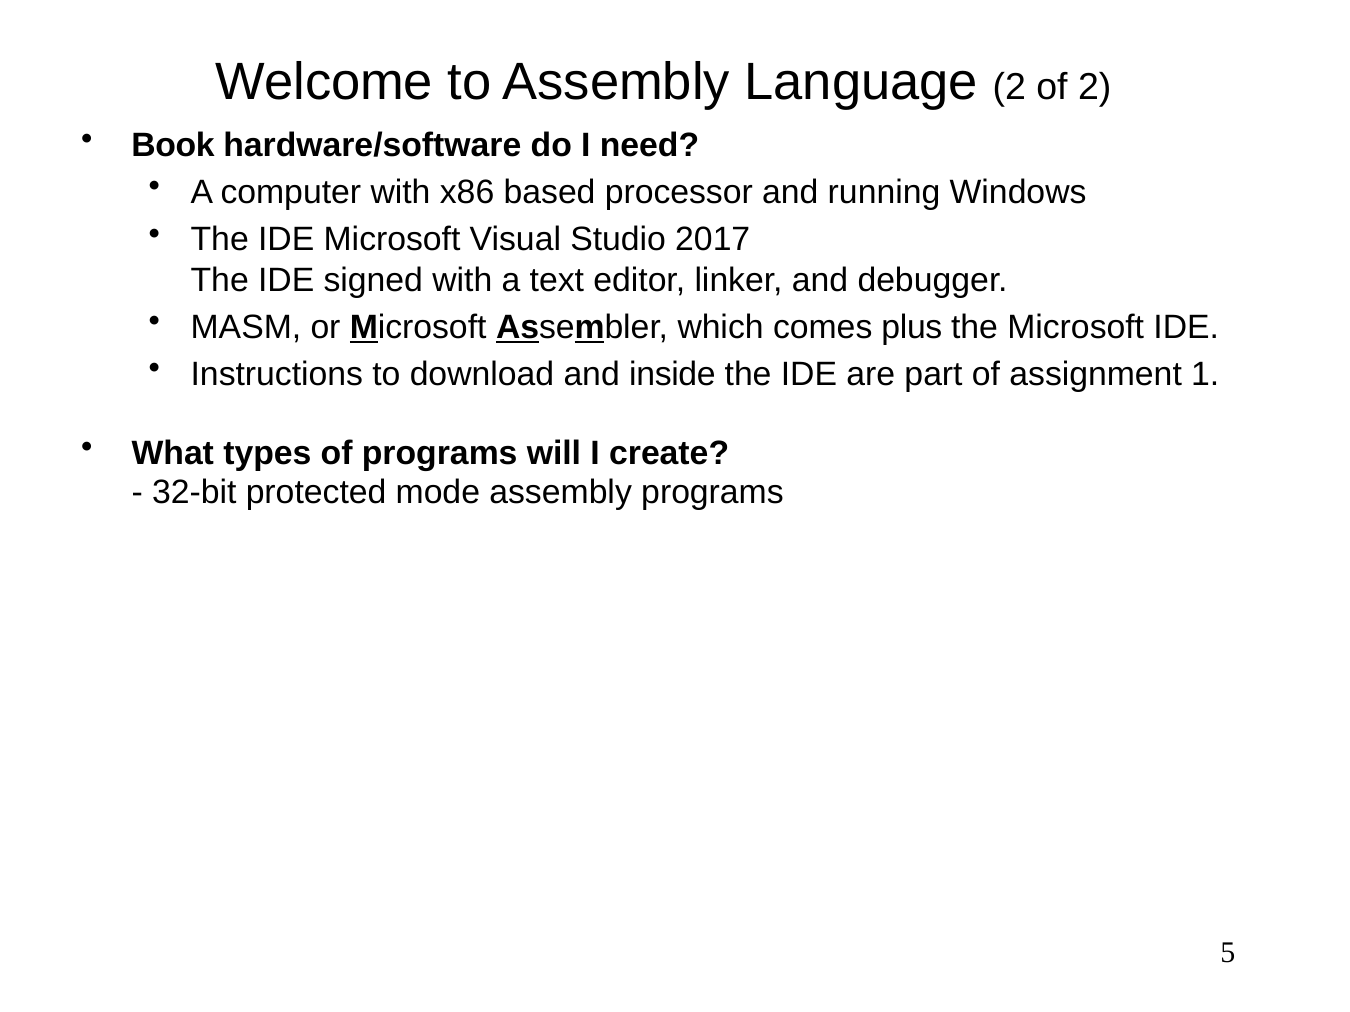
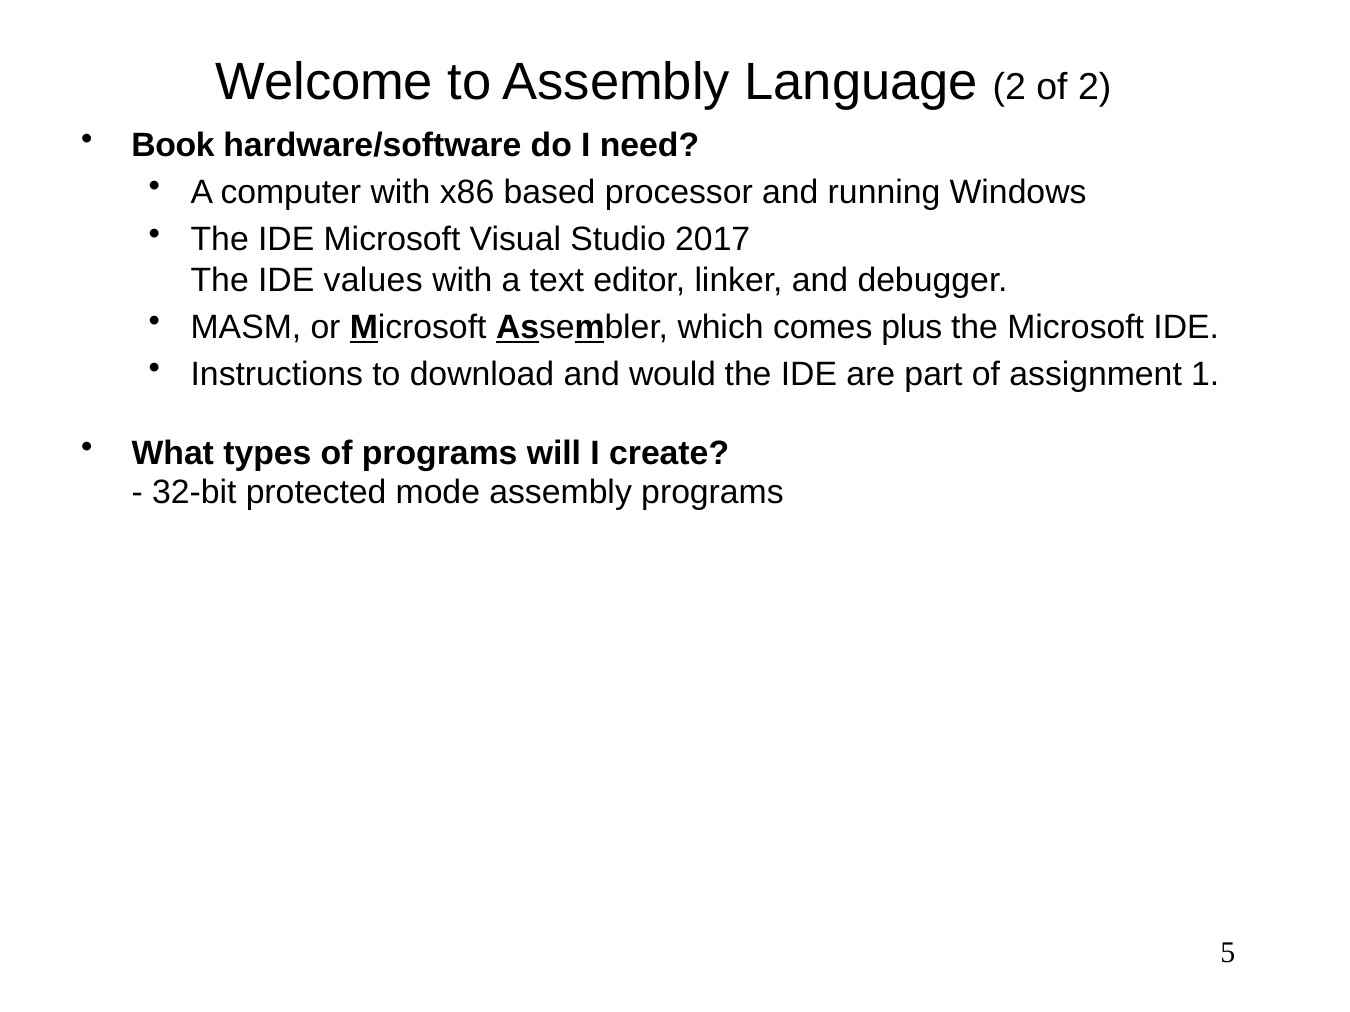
signed: signed -> values
inside: inside -> would
